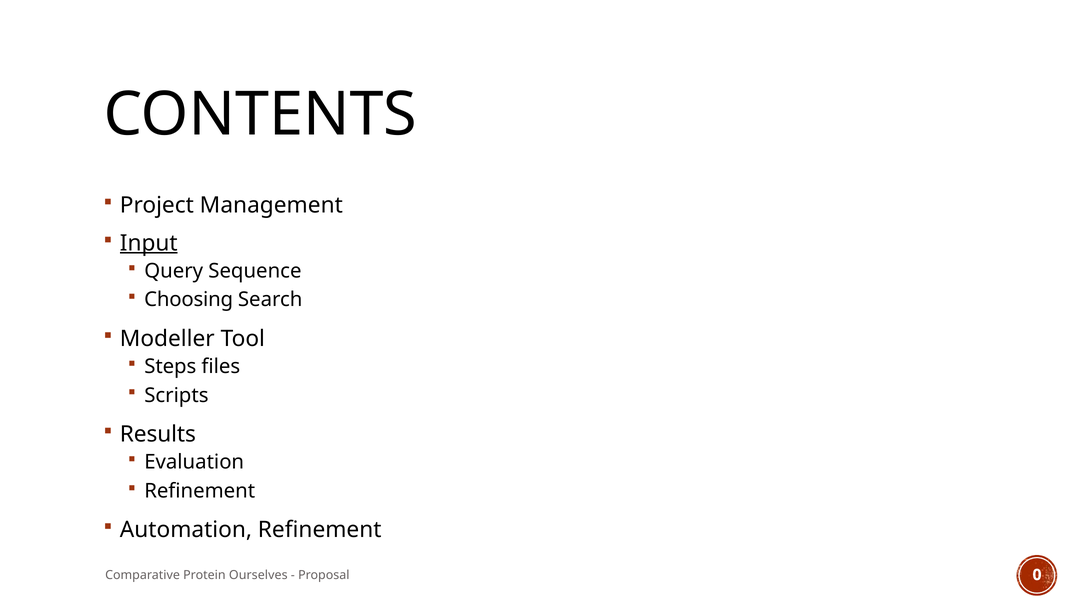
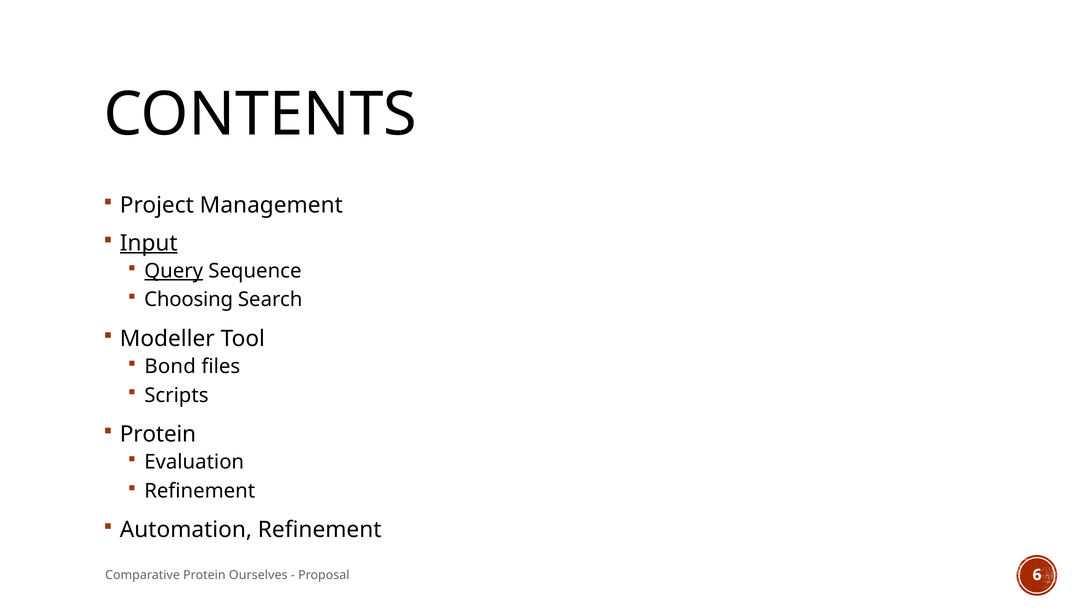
Query underline: none -> present
Steps: Steps -> Bond
Results at (158, 435): Results -> Protein
0: 0 -> 6
